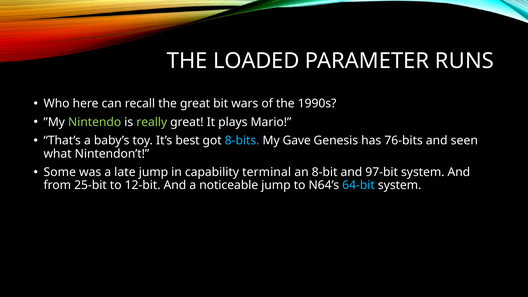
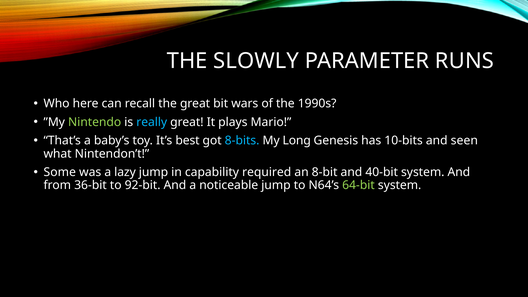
LOADED: LOADED -> SLOWLY
really colour: light green -> light blue
Gave: Gave -> Long
76-bits: 76-bits -> 10-bits
late: late -> lazy
terminal: terminal -> required
97-bit: 97-bit -> 40-bit
25-bit: 25-bit -> 36-bit
12-bit: 12-bit -> 92-bit
64-bit colour: light blue -> light green
